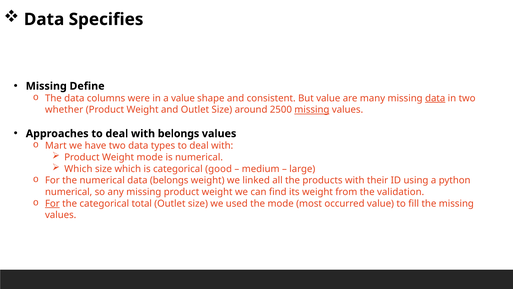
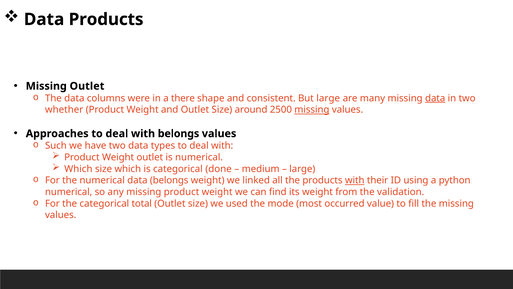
Data Specifies: Specifies -> Products
Missing Define: Define -> Outlet
a value: value -> there
But value: value -> large
Mart: Mart -> Such
Weight mode: mode -> outlet
good: good -> done
with at (355, 180) underline: none -> present
For at (52, 203) underline: present -> none
